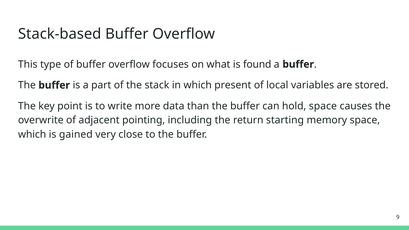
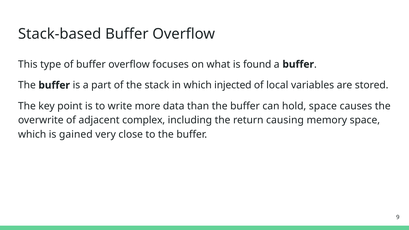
present: present -> injected
pointing: pointing -> complex
starting: starting -> causing
